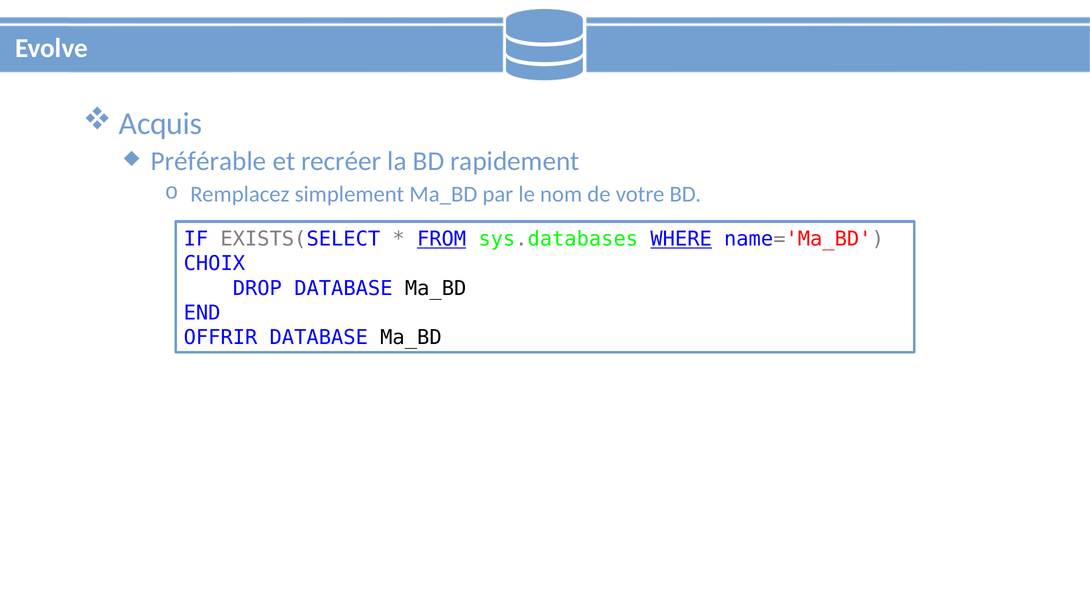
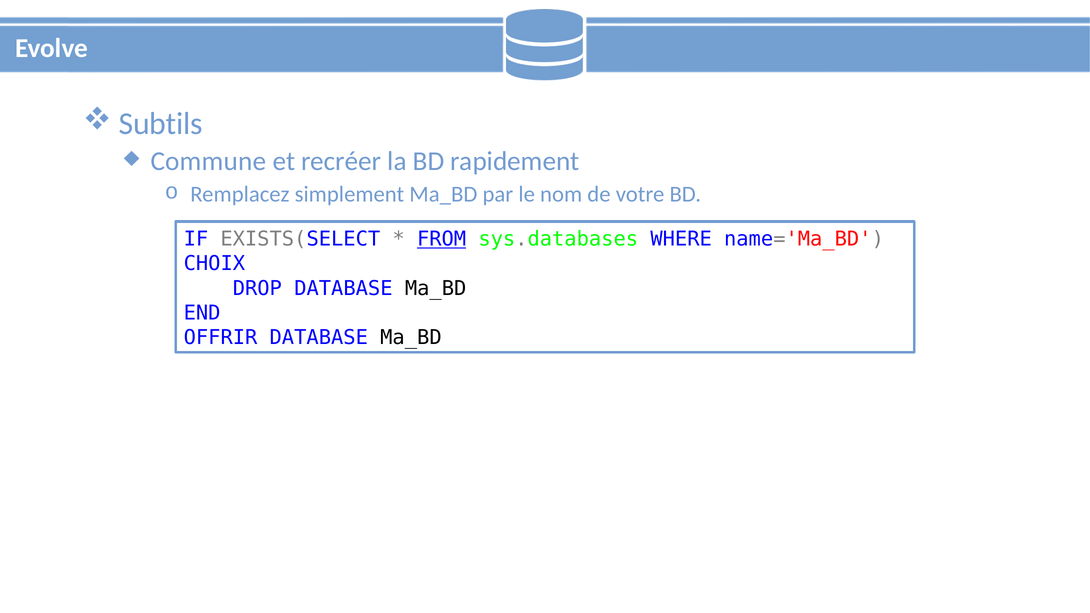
Acquis: Acquis -> Subtils
Préférable: Préférable -> Commune
WHERE underline: present -> none
